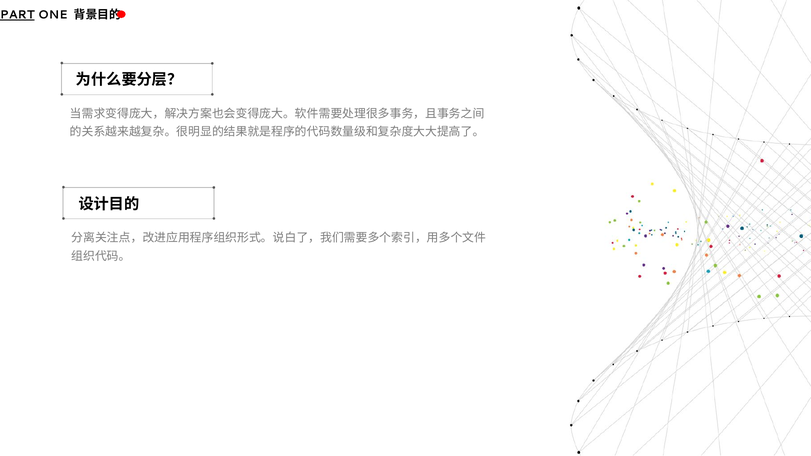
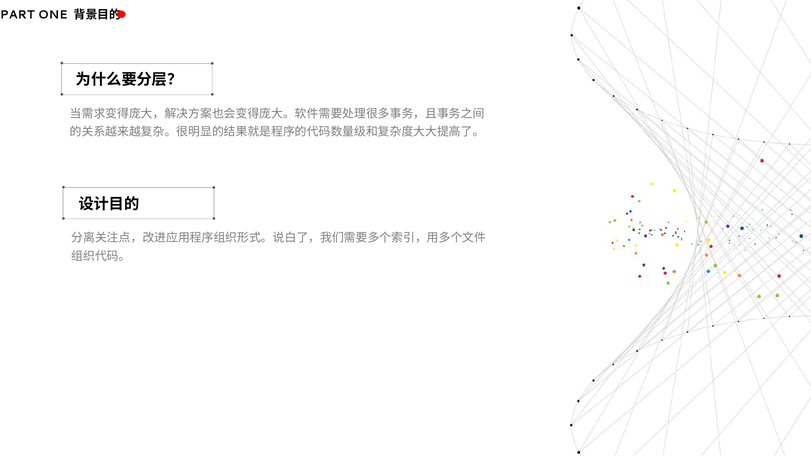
PART underline: present -> none
